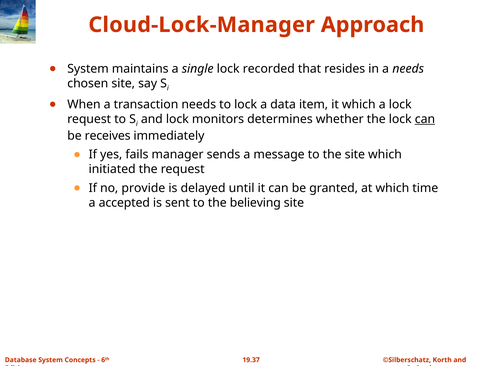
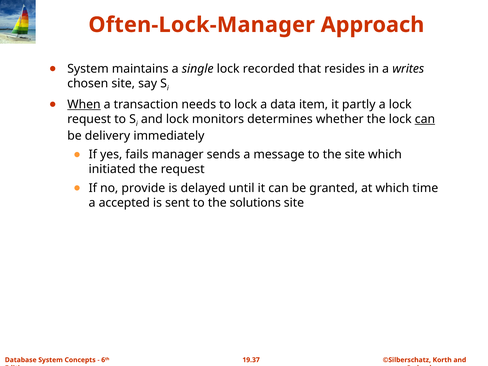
Cloud-Lock-Manager: Cloud-Lock-Manager -> Often-Lock-Manager
a needs: needs -> writes
When underline: none -> present
it which: which -> partly
receives: receives -> delivery
believing: believing -> solutions
